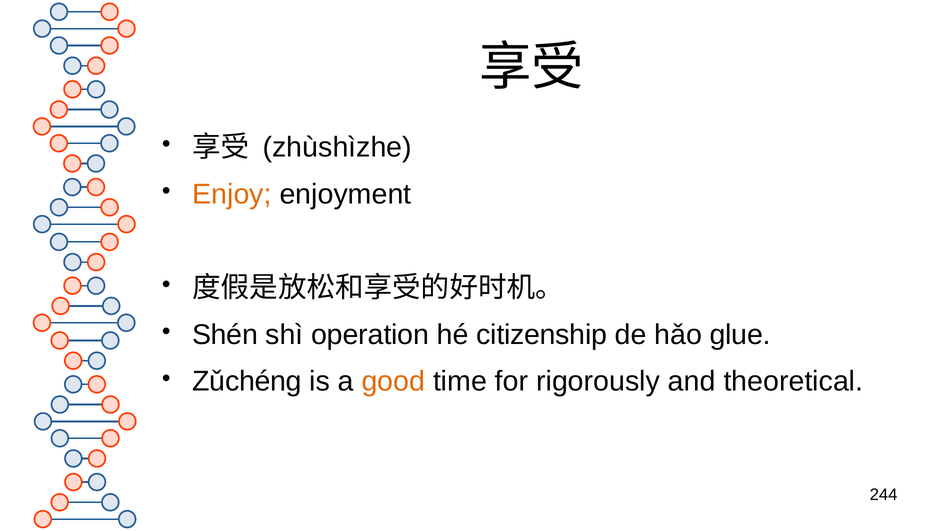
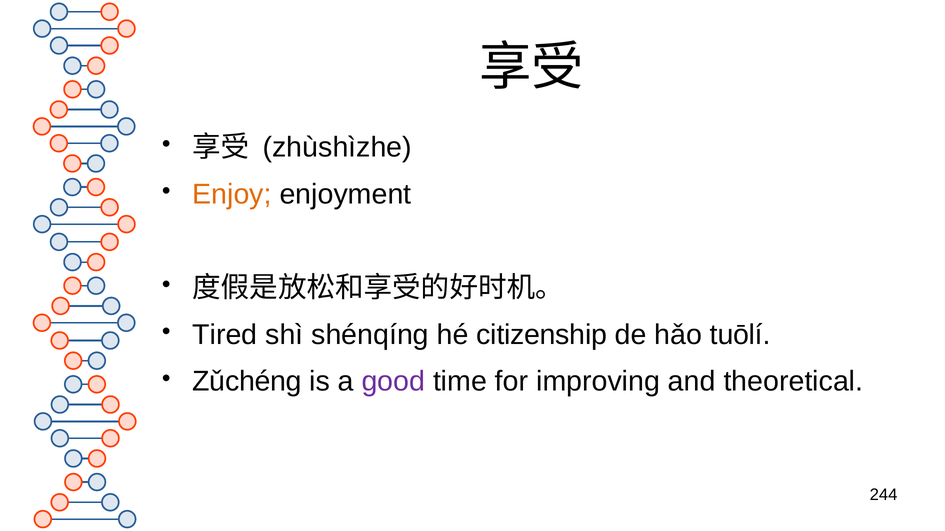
Shén: Shén -> Tired
operation: operation -> shénqíng
glue: glue -> tuōlí
good colour: orange -> purple
rigorously: rigorously -> improving
